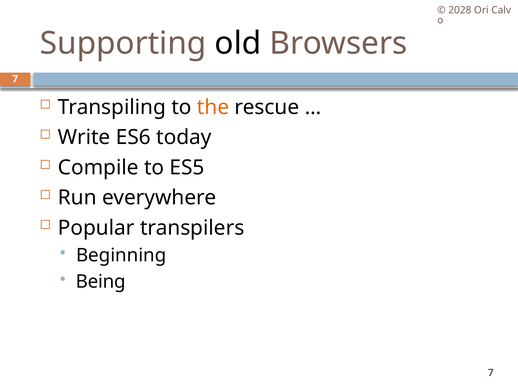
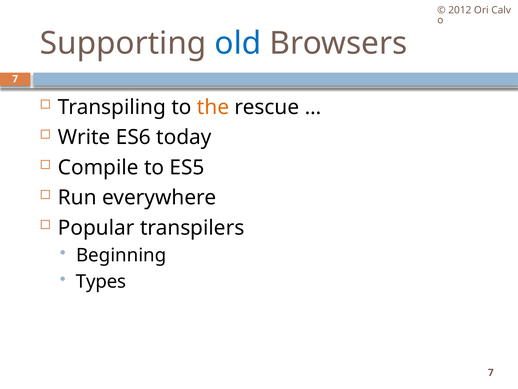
2028: 2028 -> 2012
old colour: black -> blue
Being: Being -> Types
